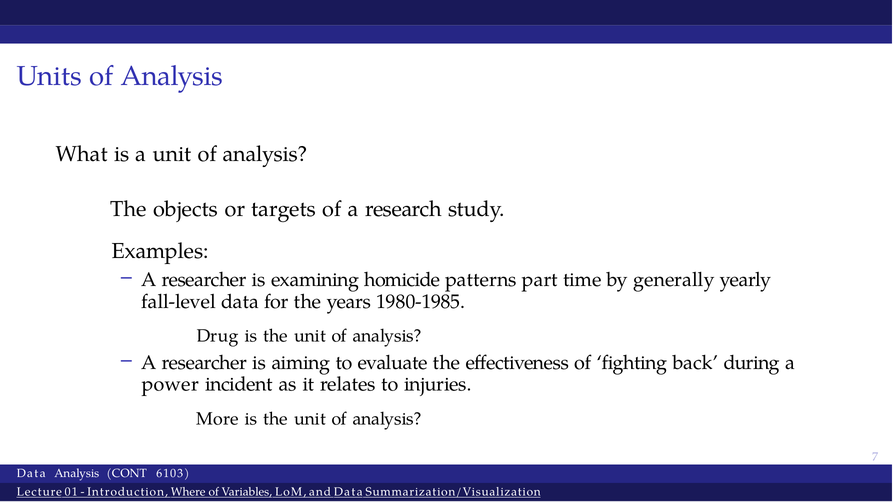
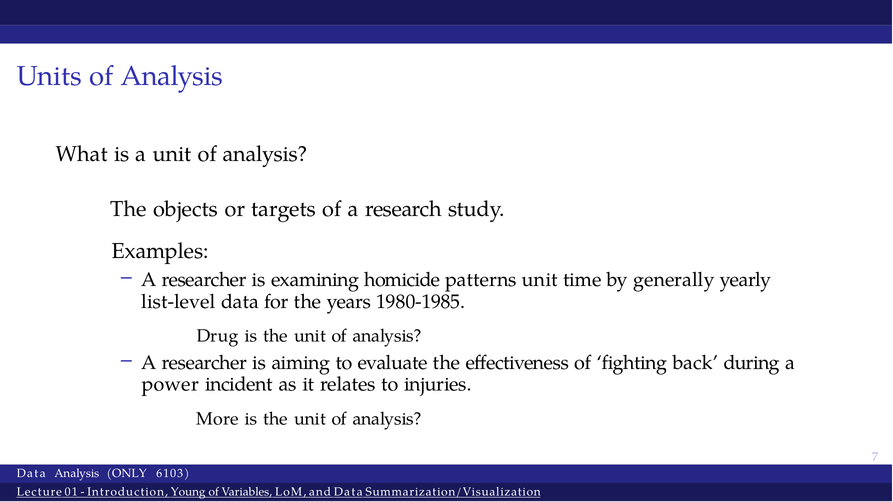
patterns part: part -> unit
fall-level: fall-level -> list-level
CONT: CONT -> ONLY
Where: Where -> Young
